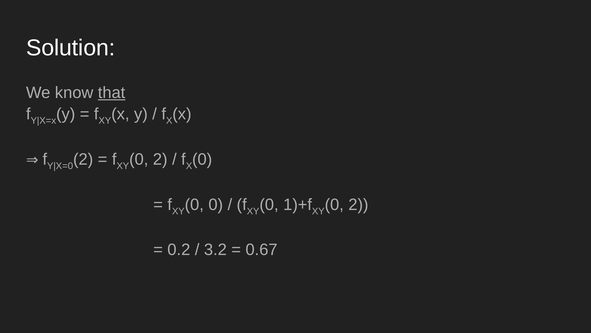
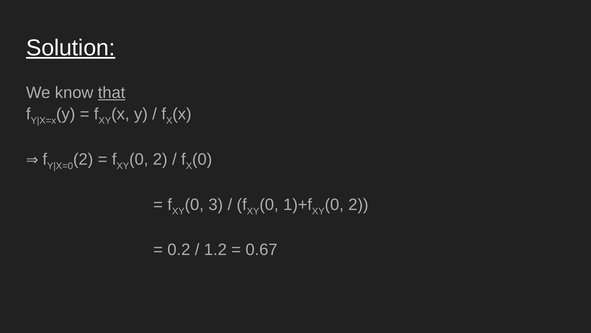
Solution underline: none -> present
0 at (216, 205): 0 -> 3
3.2: 3.2 -> 1.2
